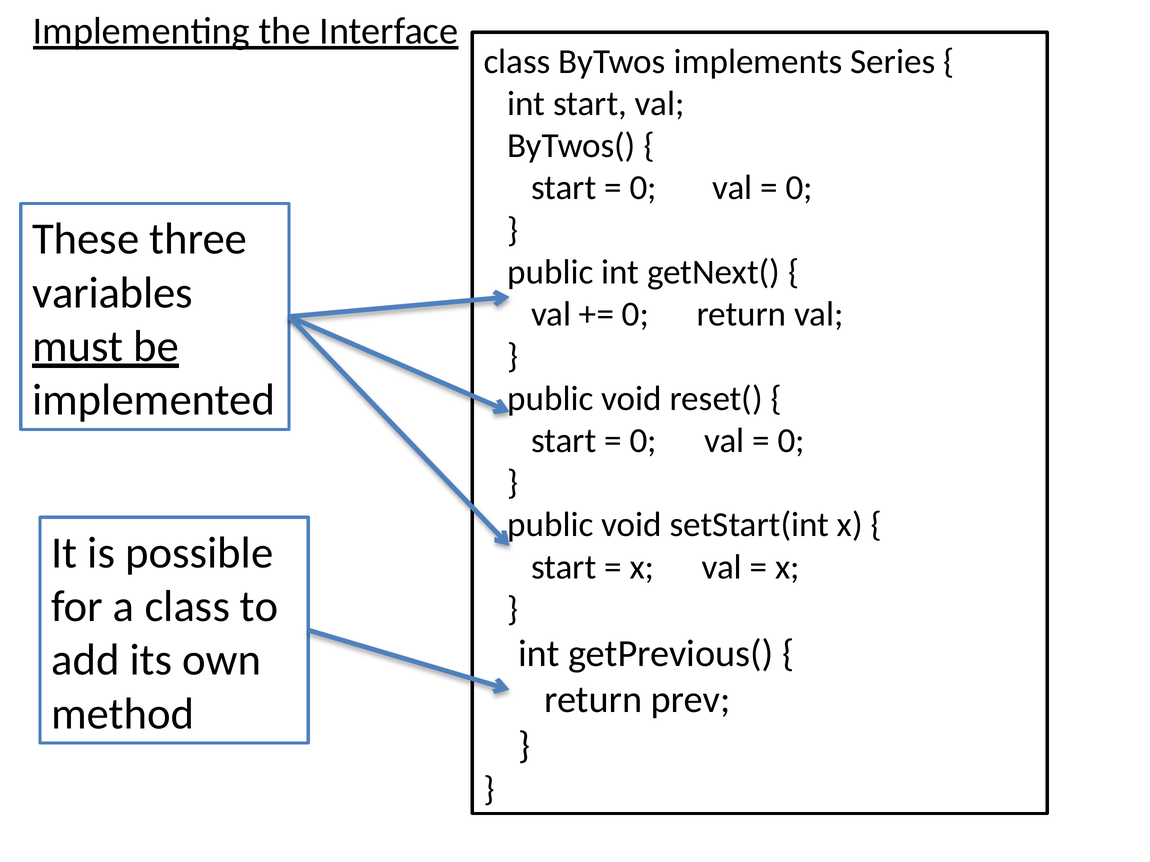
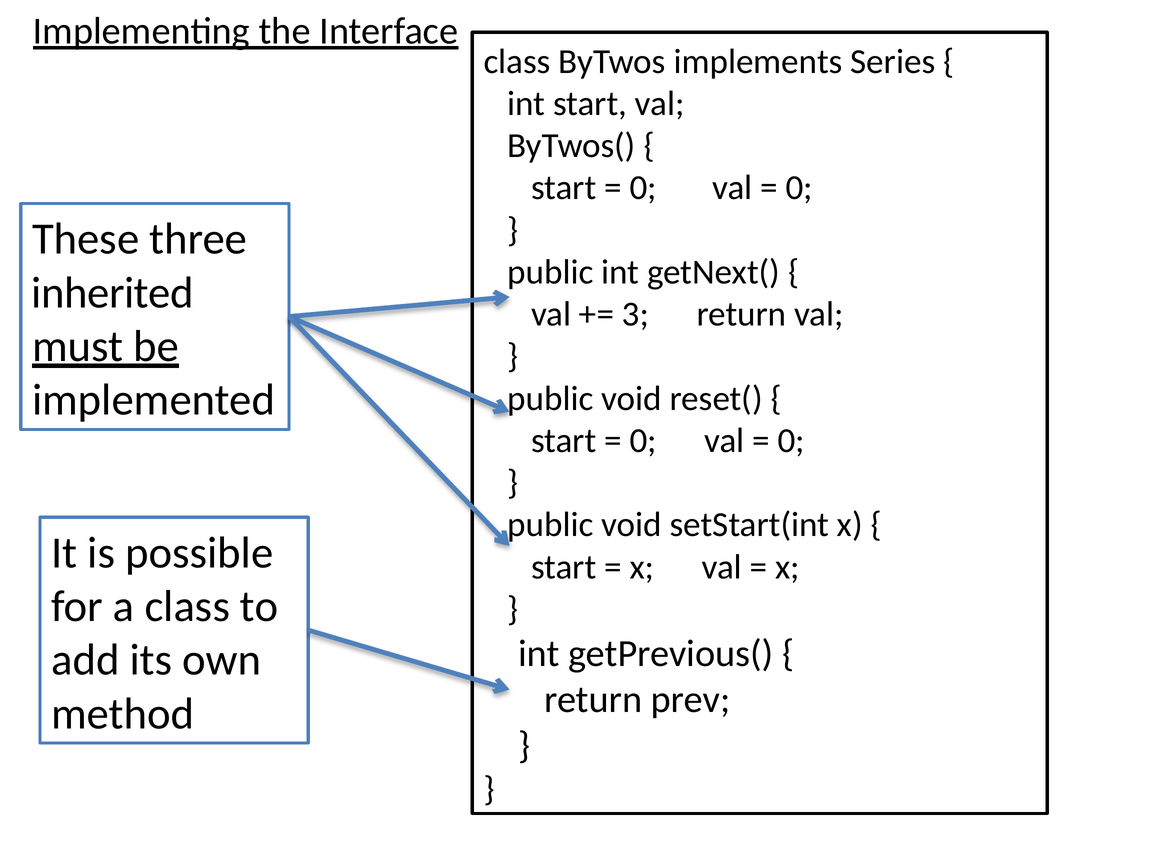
variables: variables -> inherited
0 at (635, 314): 0 -> 3
